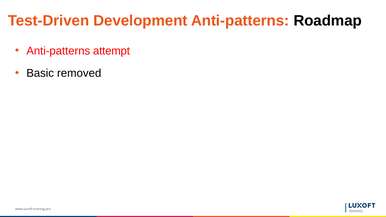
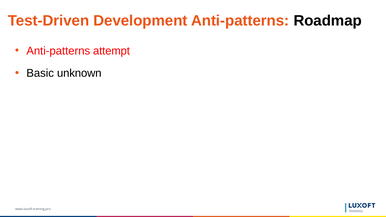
removed: removed -> unknown
